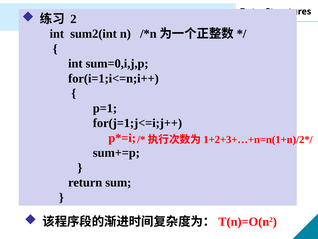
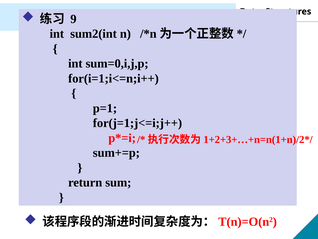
2: 2 -> 9
